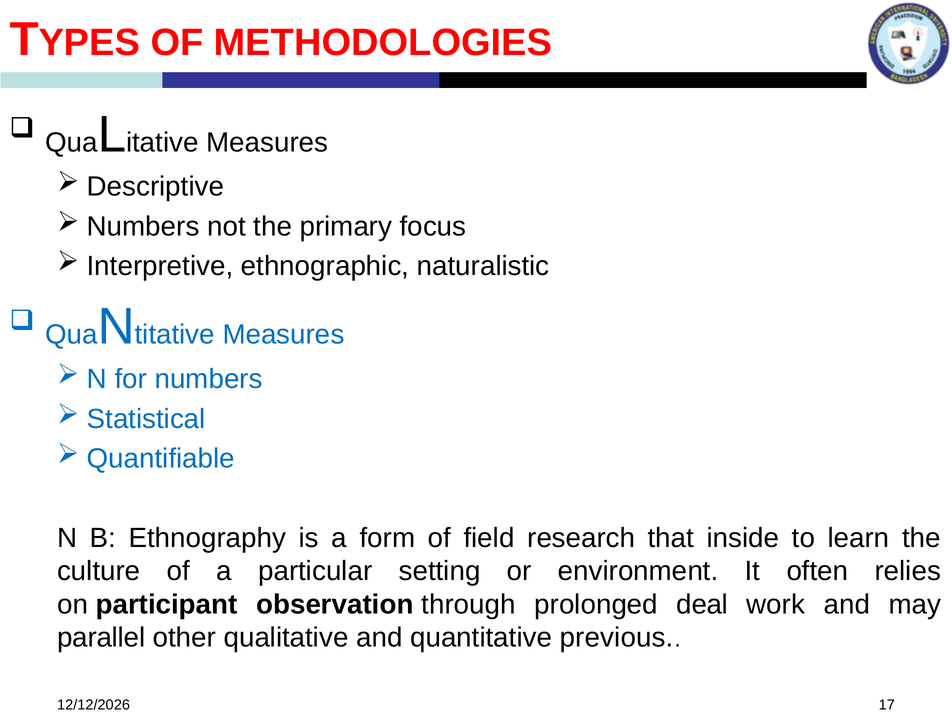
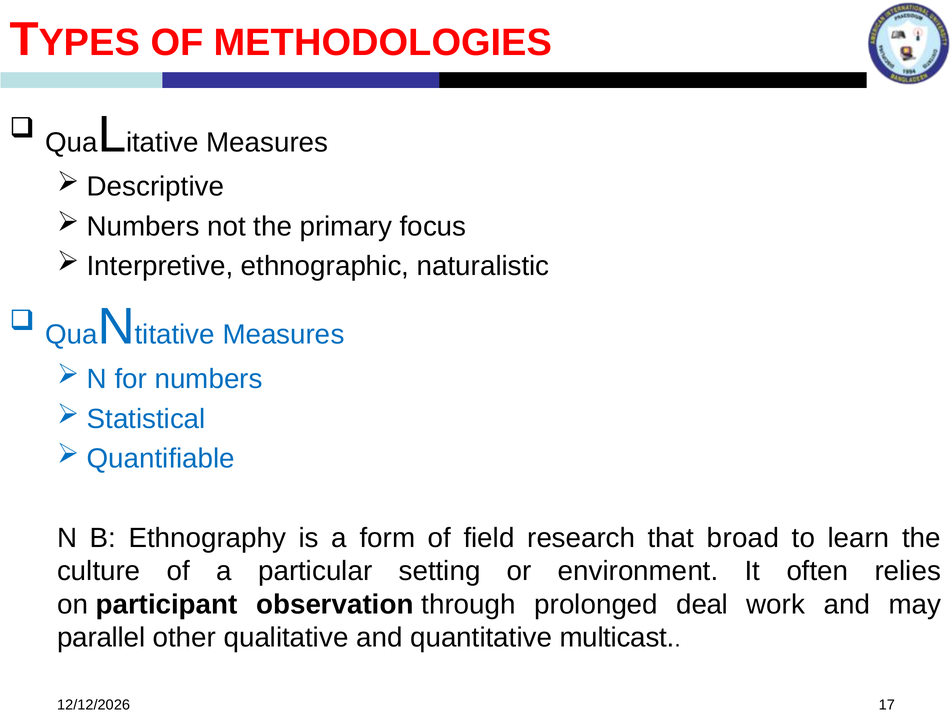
inside: inside -> broad
previous: previous -> multicast
